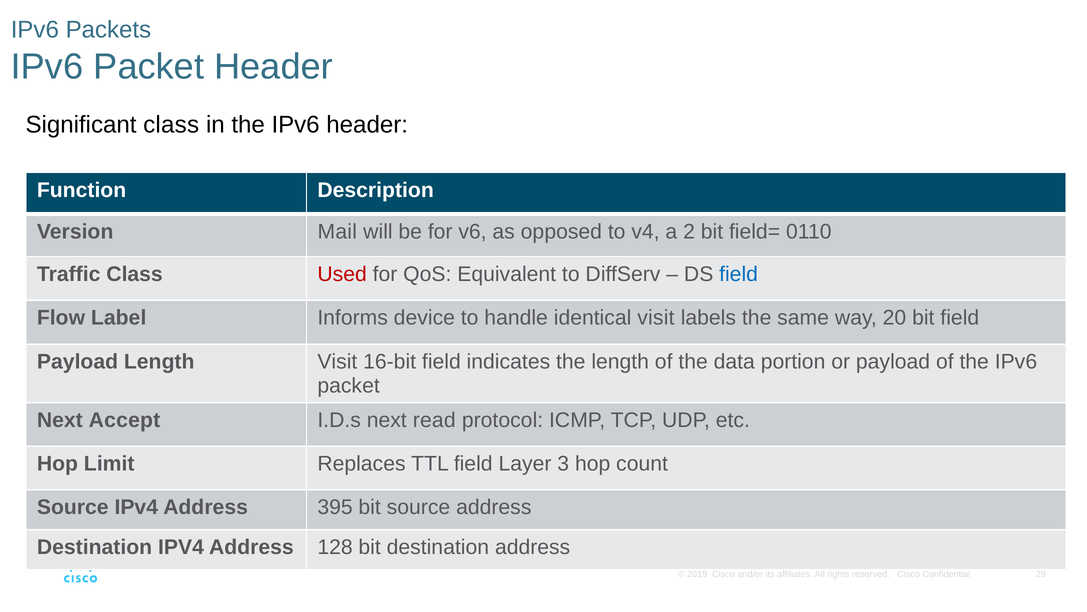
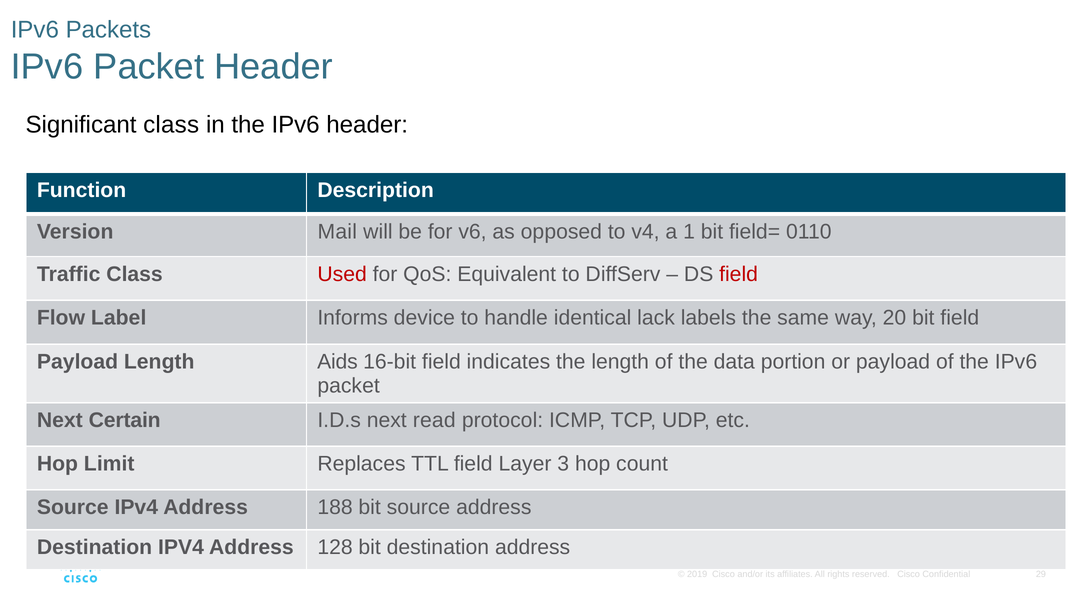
2: 2 -> 1
field at (739, 274) colour: blue -> red
identical visit: visit -> lack
Length Visit: Visit -> Aids
Accept: Accept -> Certain
395: 395 -> 188
